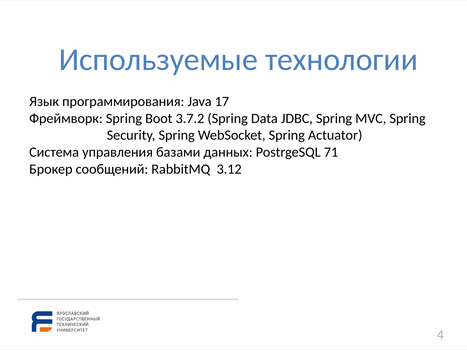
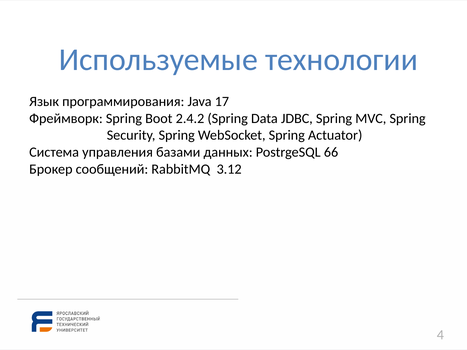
3.7.2: 3.7.2 -> 2.4.2
71: 71 -> 66
